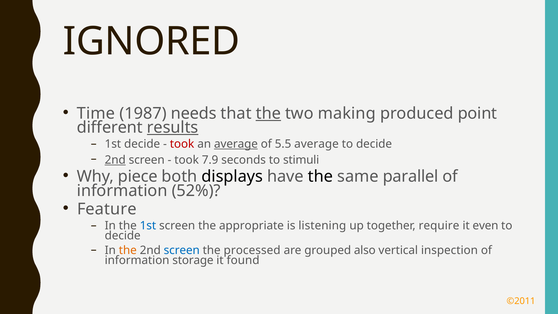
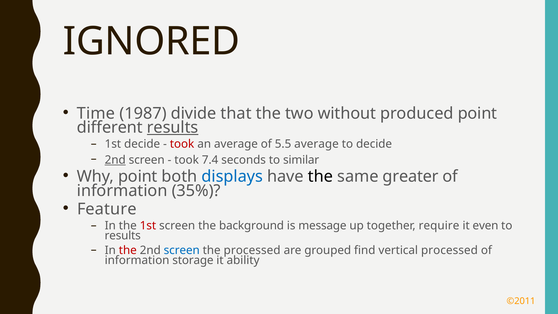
needs: needs -> divide
the at (268, 113) underline: present -> none
making: making -> without
average at (236, 144) underline: present -> none
7.9: 7.9 -> 7.4
stimuli: stimuli -> similar
Why piece: piece -> point
displays colour: black -> blue
parallel: parallel -> greater
52%: 52% -> 35%
1st at (148, 226) colour: blue -> red
appropriate: appropriate -> background
listening: listening -> message
decide at (123, 236): decide -> results
the at (128, 250) colour: orange -> red
also: also -> find
vertical inspection: inspection -> processed
found: found -> ability
